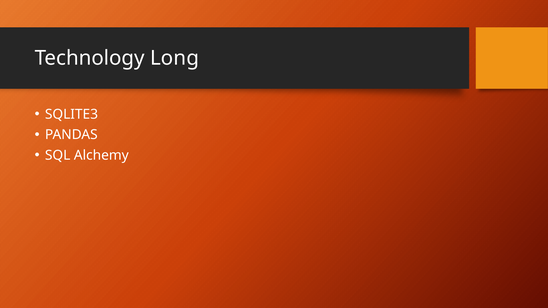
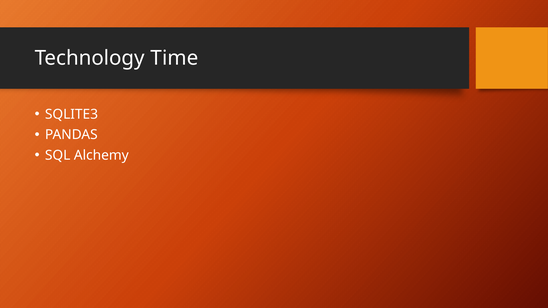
Long: Long -> Time
